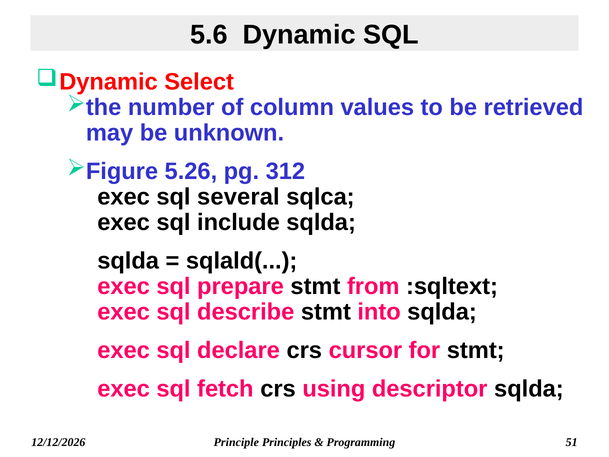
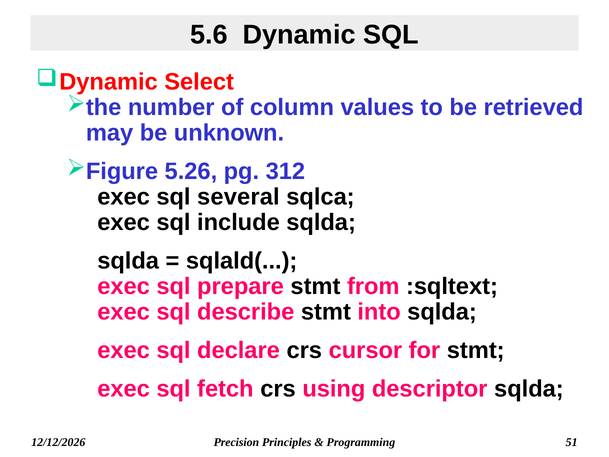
Principle: Principle -> Precision
